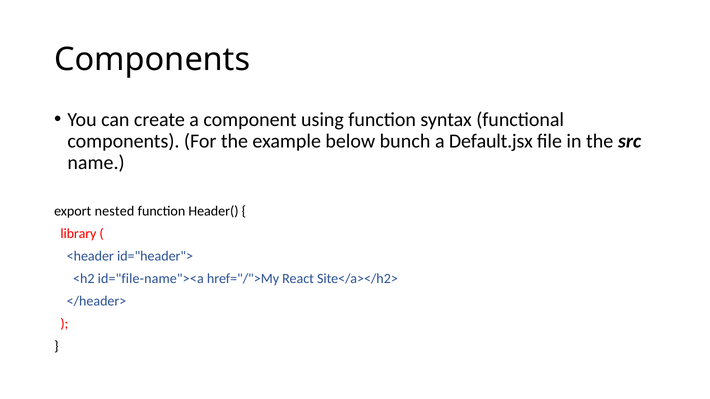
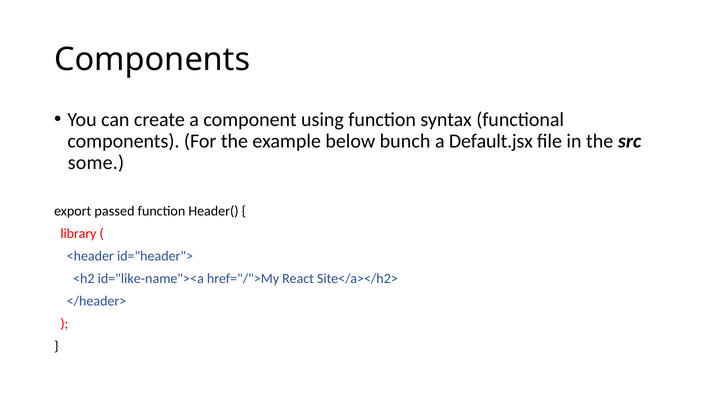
name: name -> some
nested: nested -> passed
id="file-name"><a: id="file-name"><a -> id="like-name"><a
